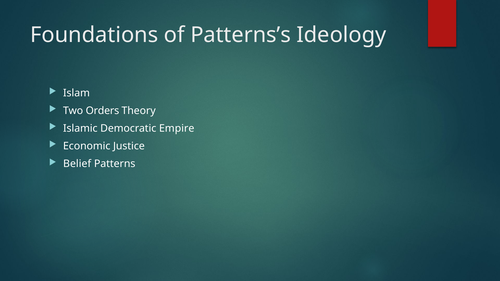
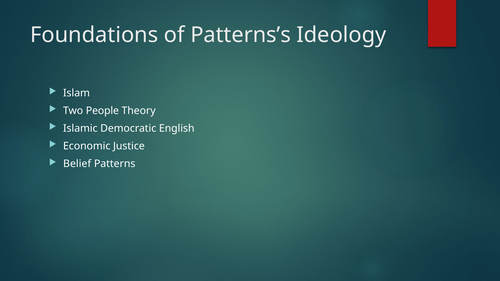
Orders: Orders -> People
Empire: Empire -> English
